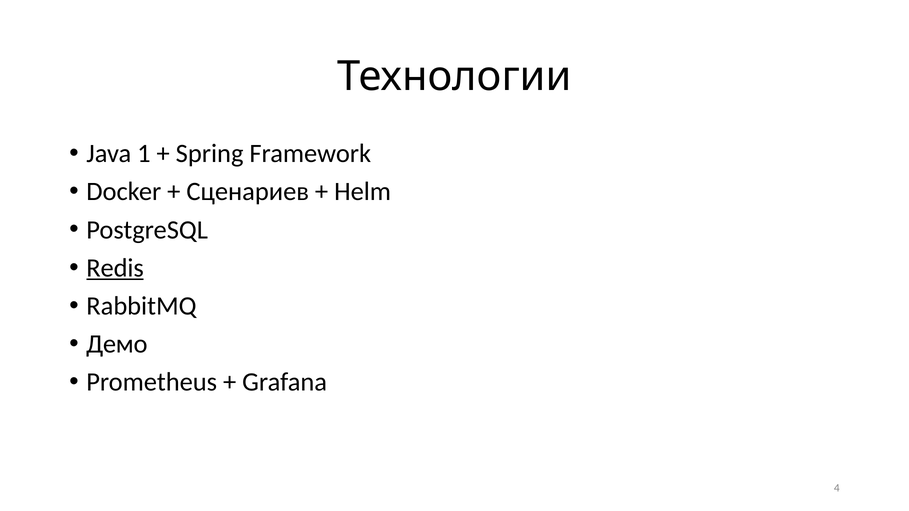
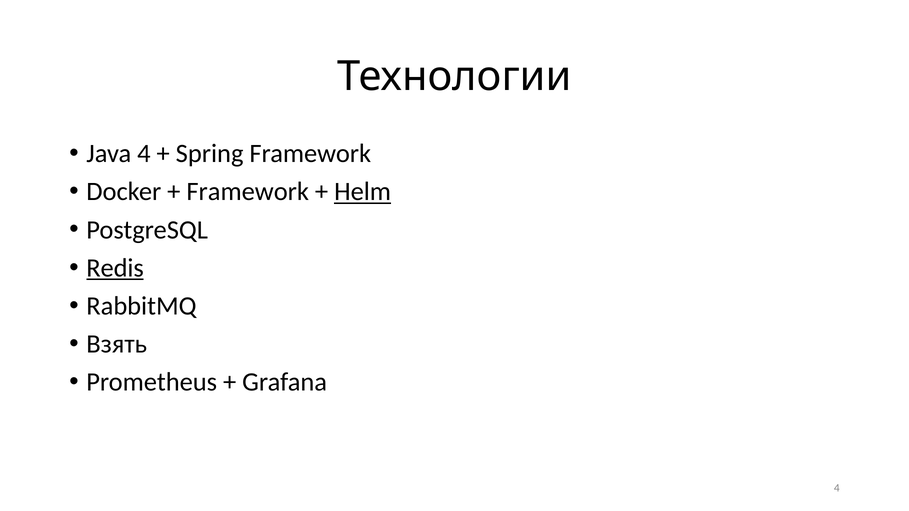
Java 1: 1 -> 4
Сценариев at (248, 192): Сценариев -> Framework
Helm underline: none -> present
Демо: Демо -> Взять
